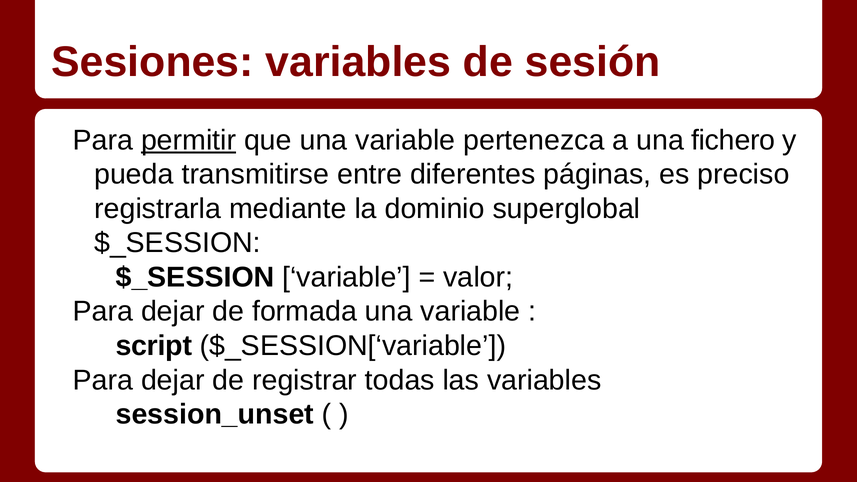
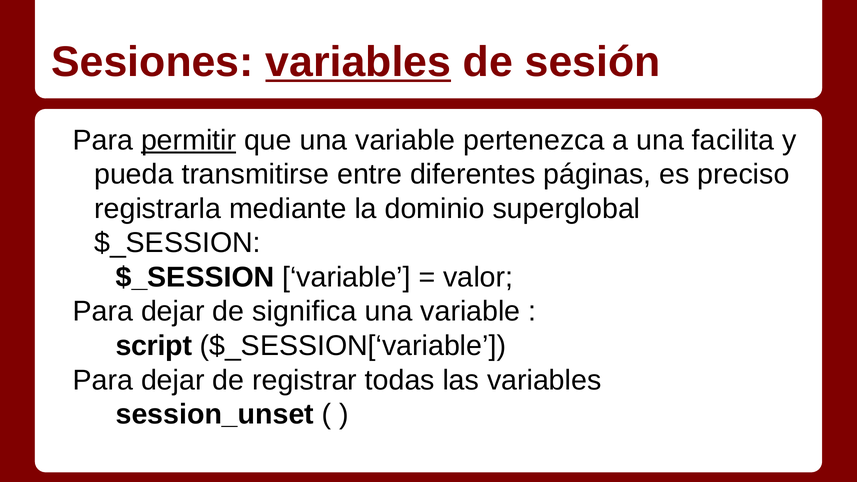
variables at (358, 62) underline: none -> present
fichero: fichero -> facilita
formada: formada -> significa
